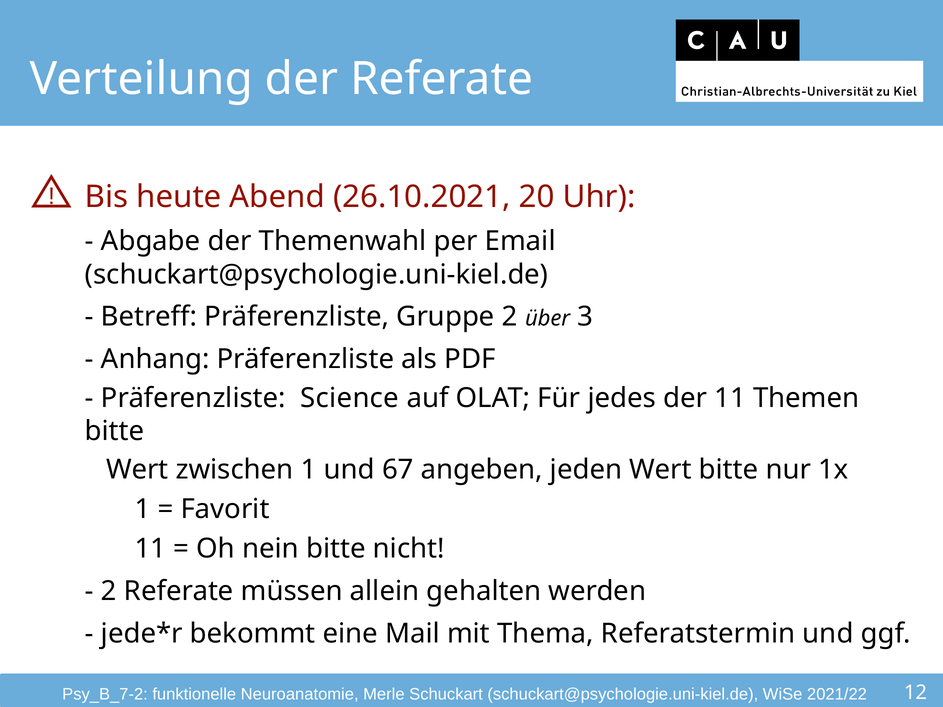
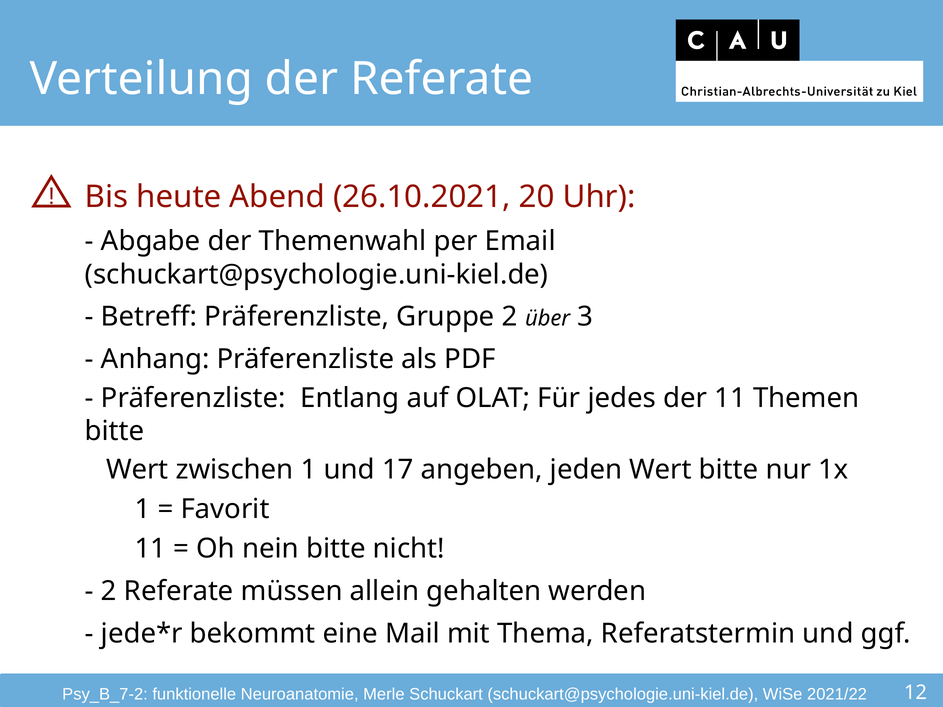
Science: Science -> Entlang
67: 67 -> 17
